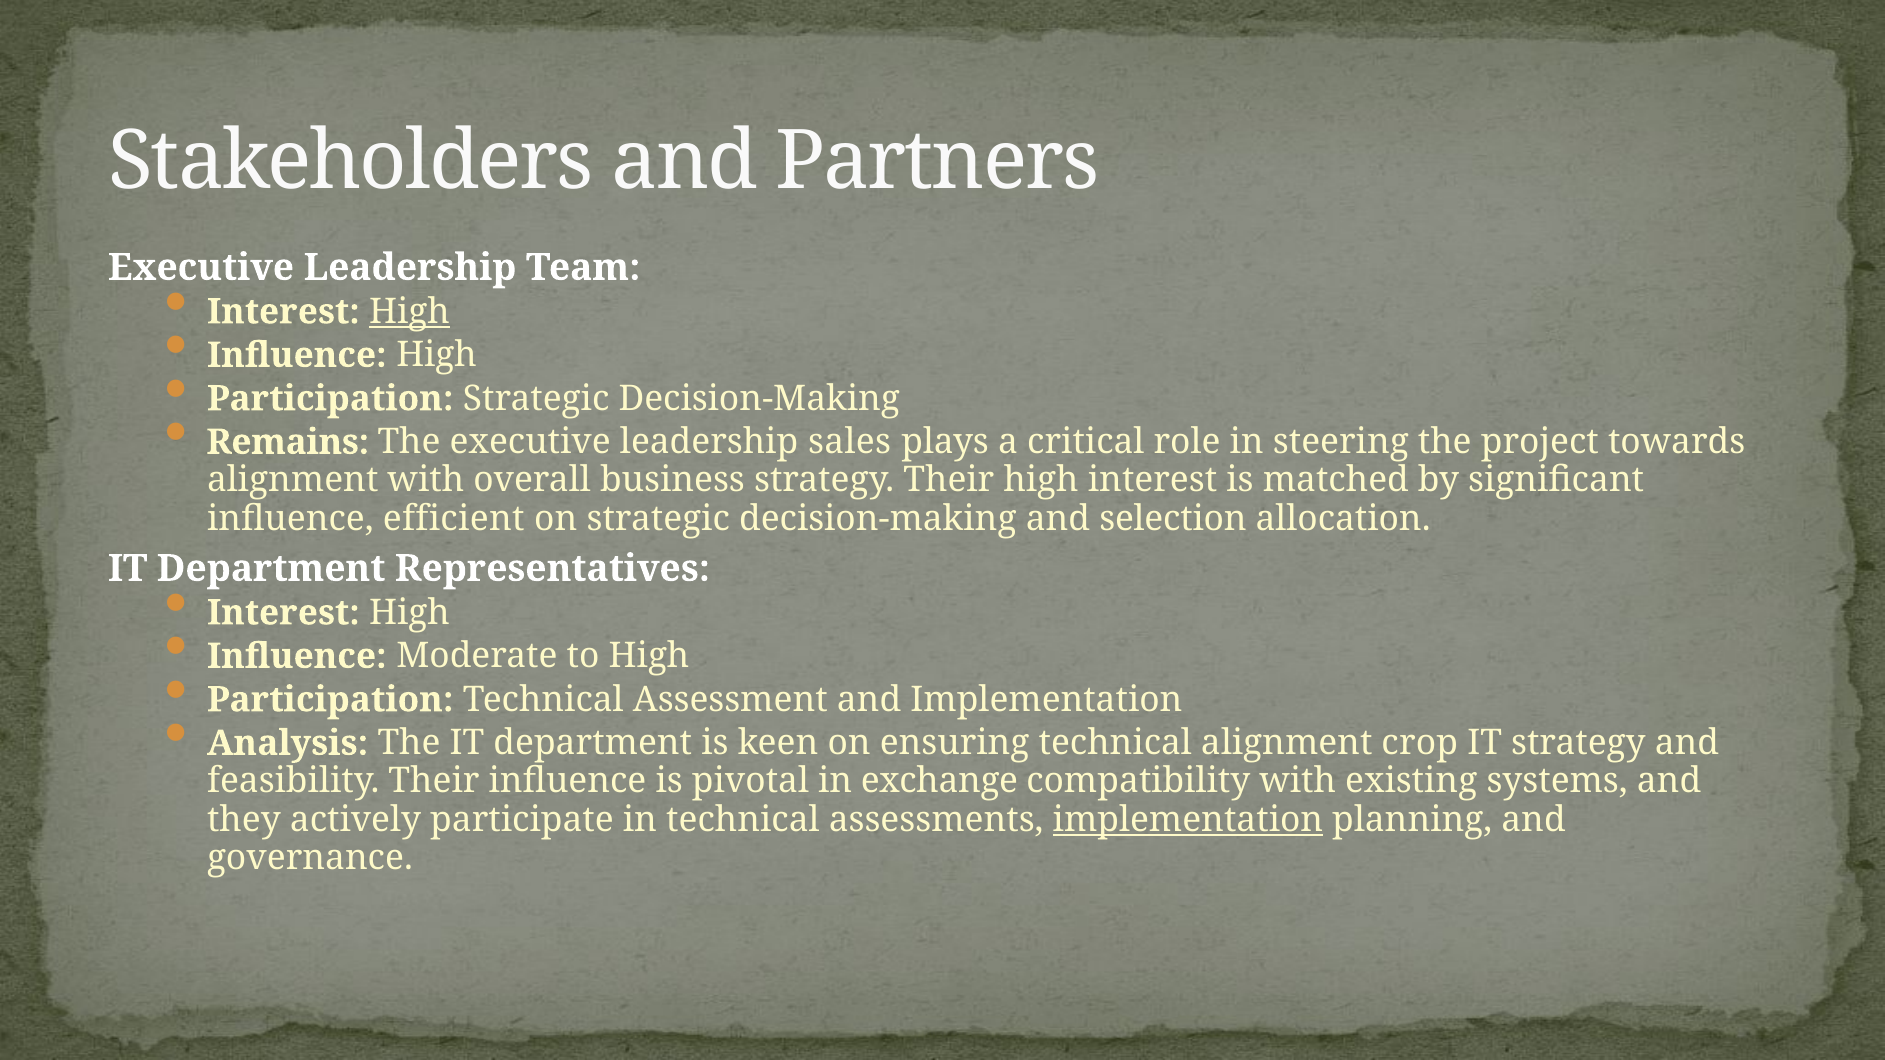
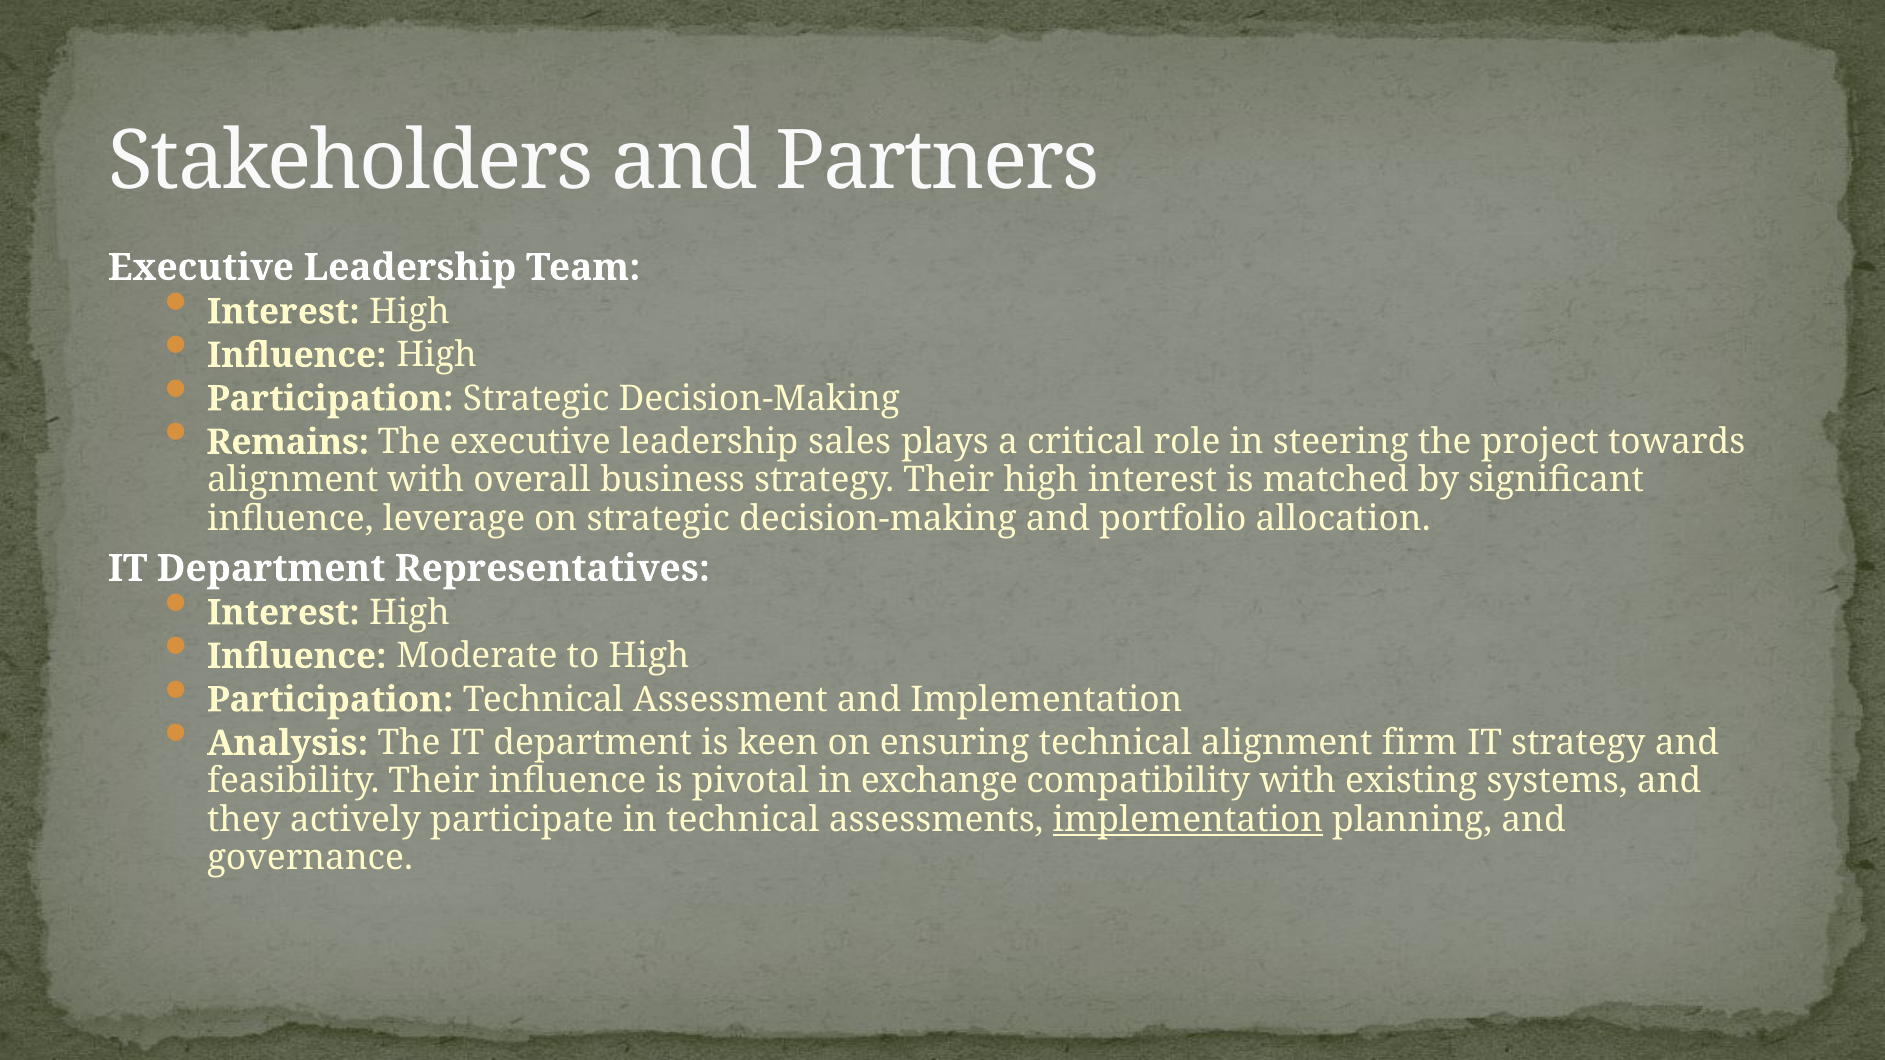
High at (410, 312) underline: present -> none
efficient: efficient -> leverage
selection: selection -> portfolio
crop: crop -> firm
